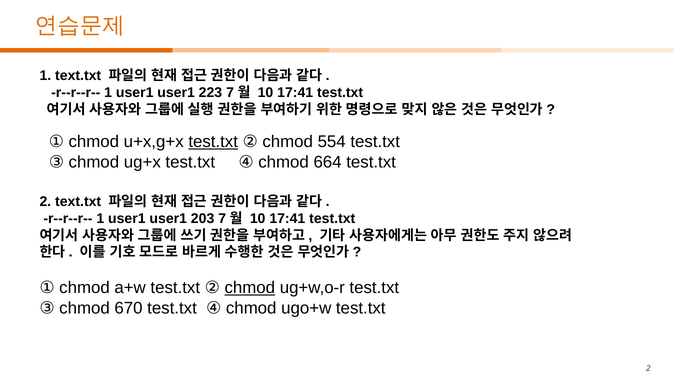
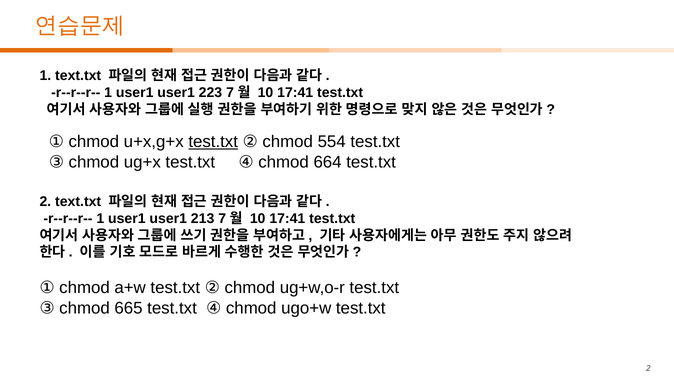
203: 203 -> 213
chmod at (250, 288) underline: present -> none
670: 670 -> 665
